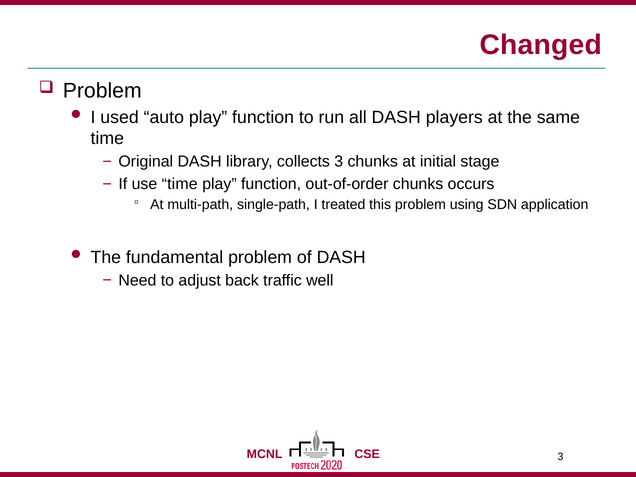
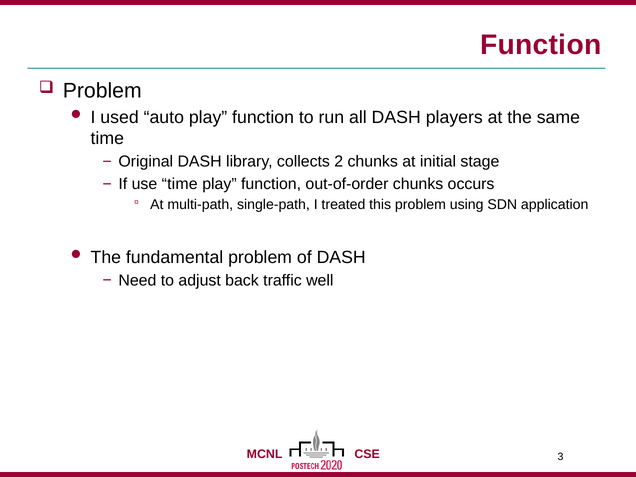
Changed at (541, 45): Changed -> Function
collects 3: 3 -> 2
